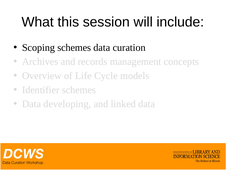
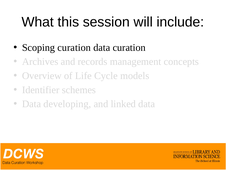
Scoping schemes: schemes -> curation
